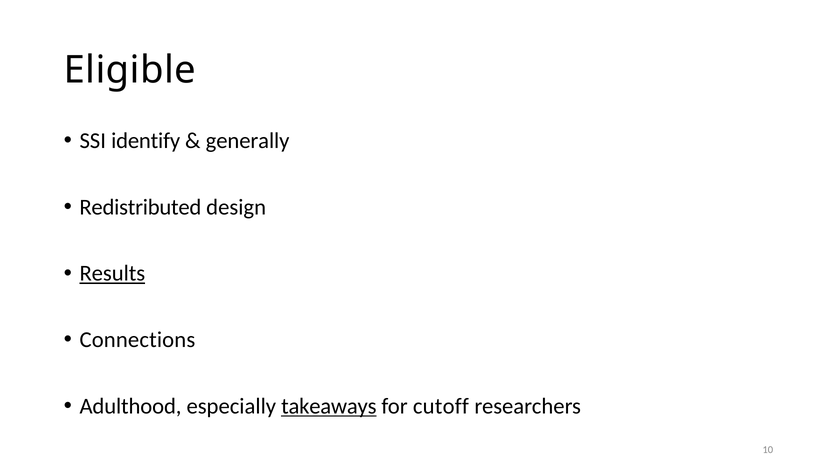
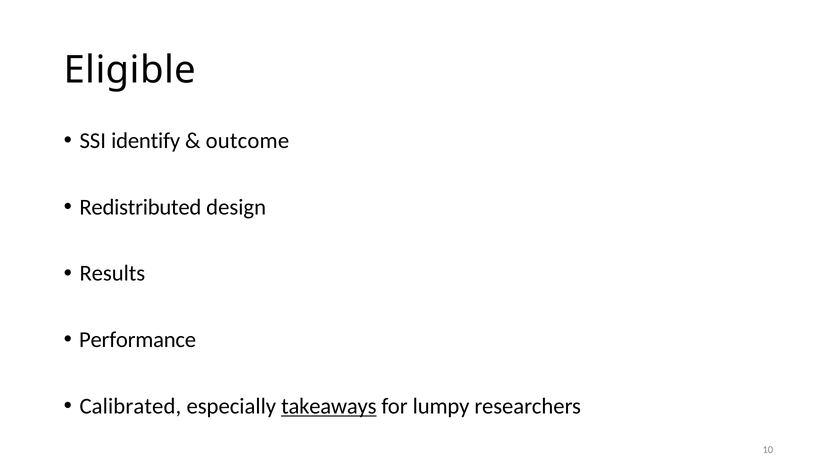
generally: generally -> outcome
Results underline: present -> none
Connections: Connections -> Performance
Adulthood: Adulthood -> Calibrated
cutoff: cutoff -> lumpy
